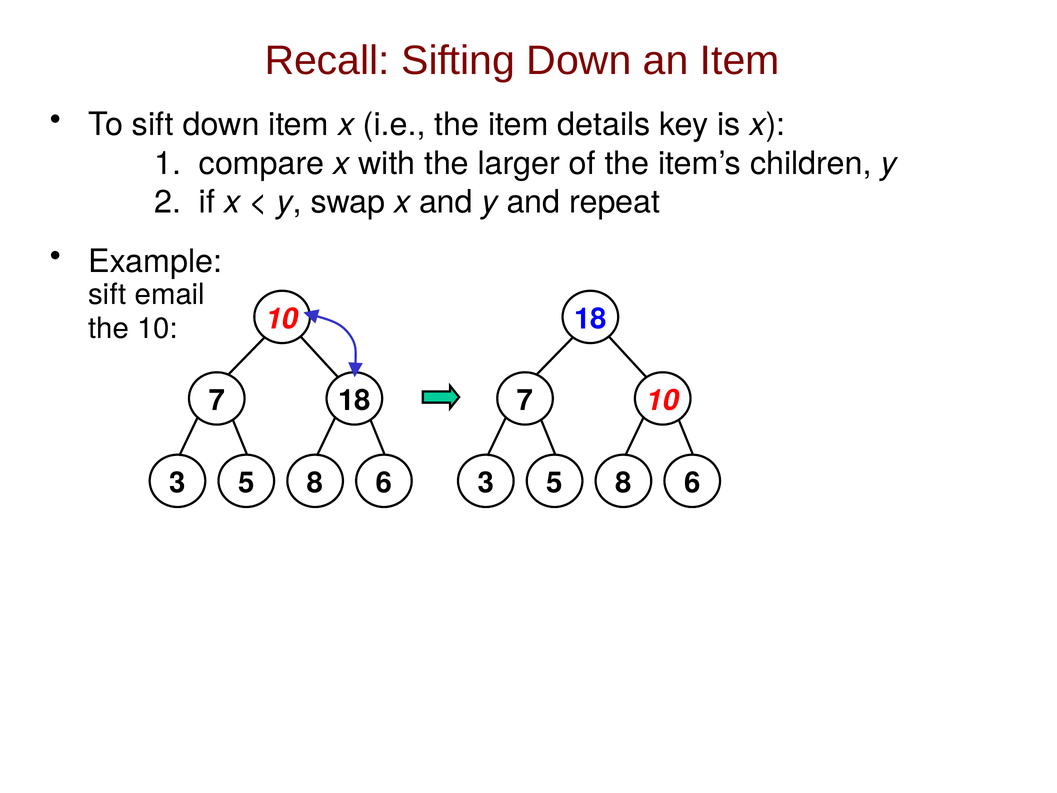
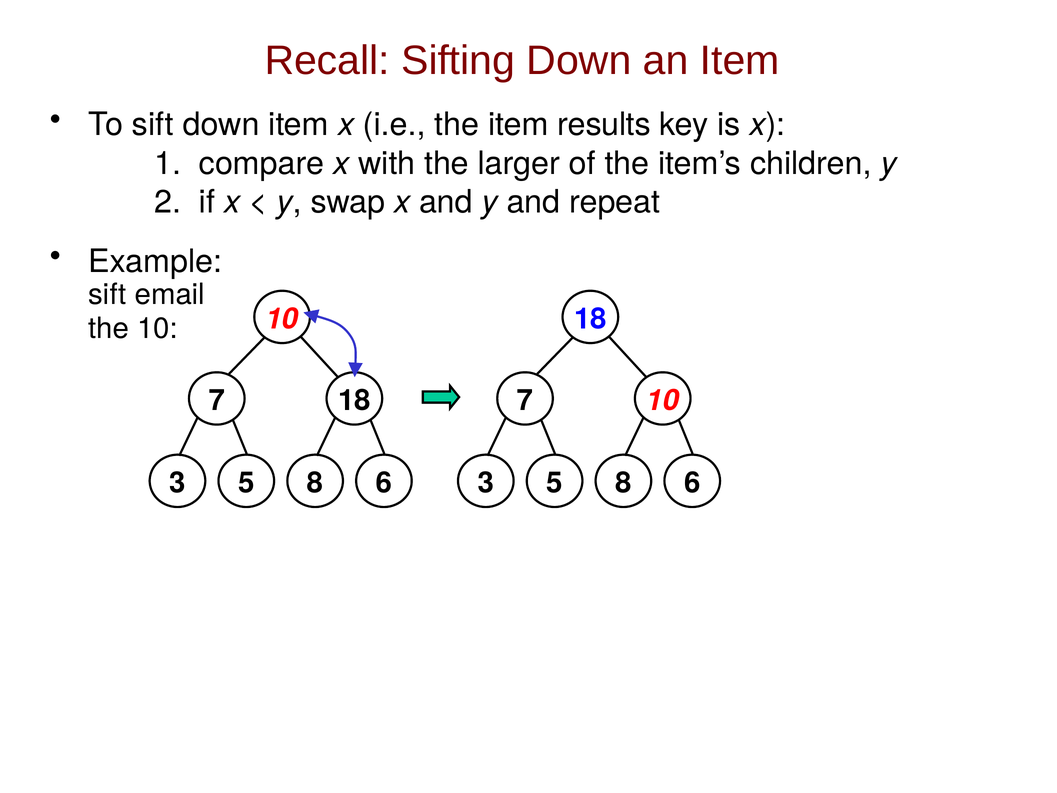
details: details -> results
